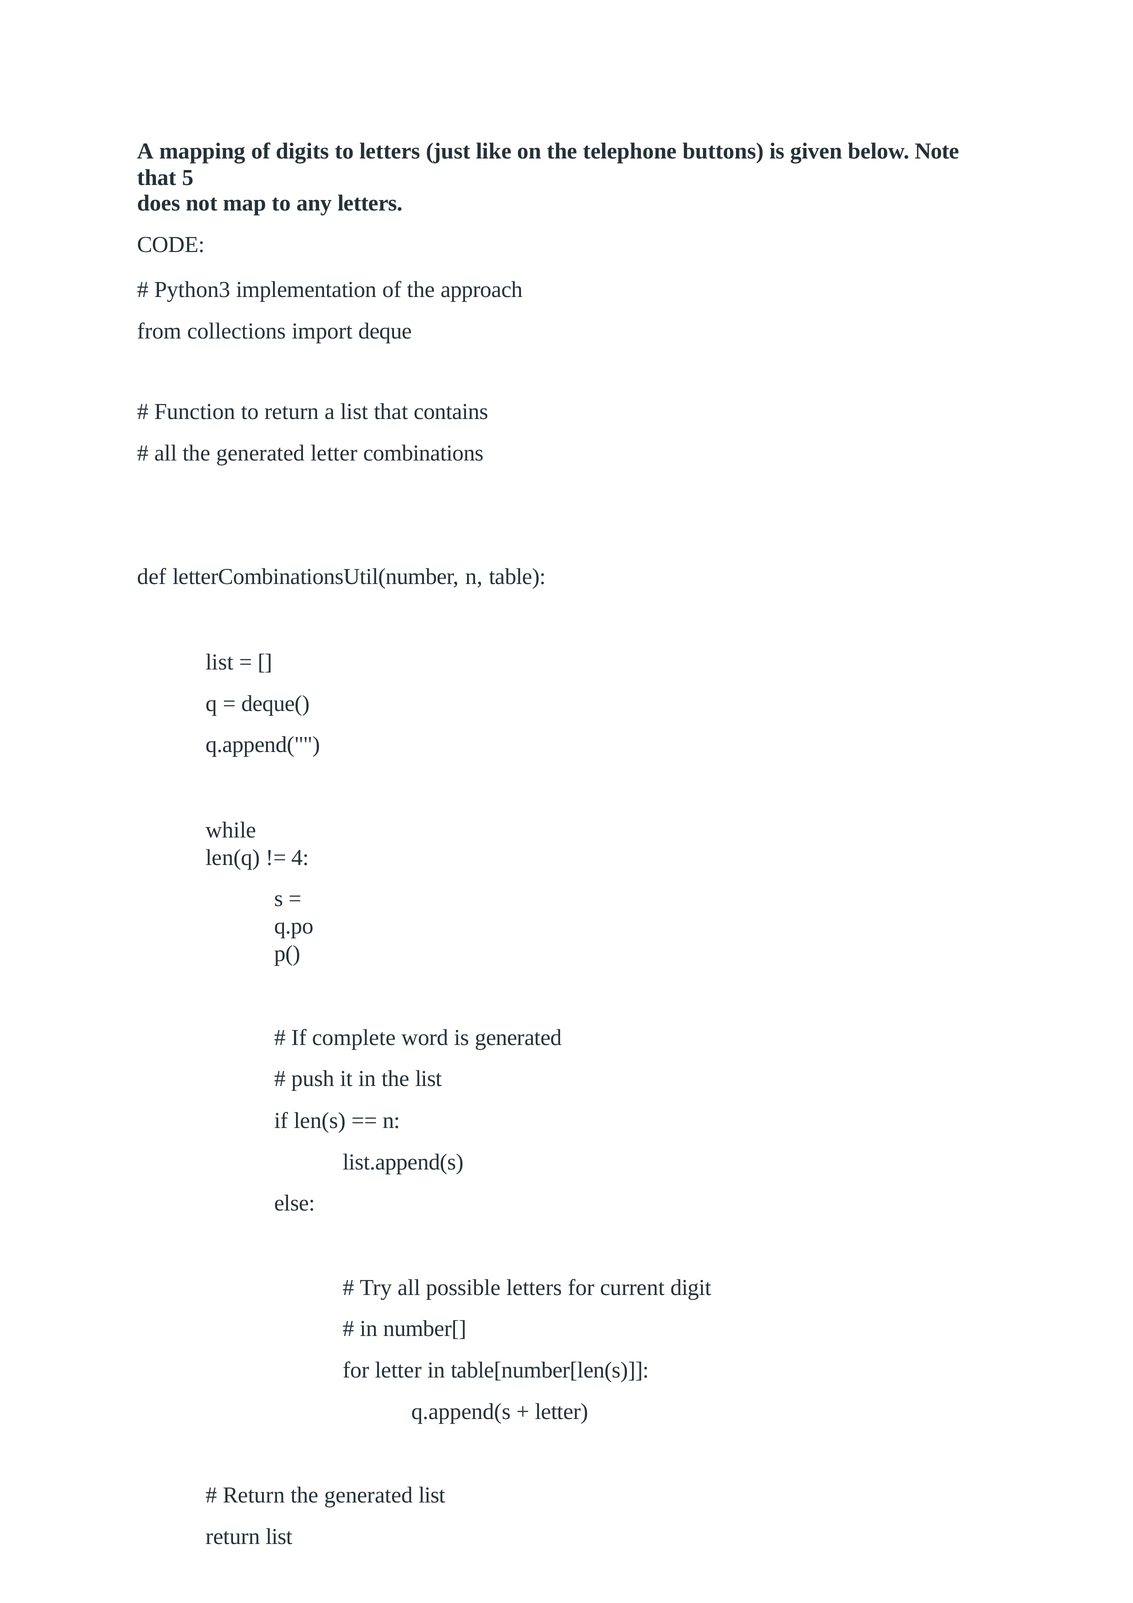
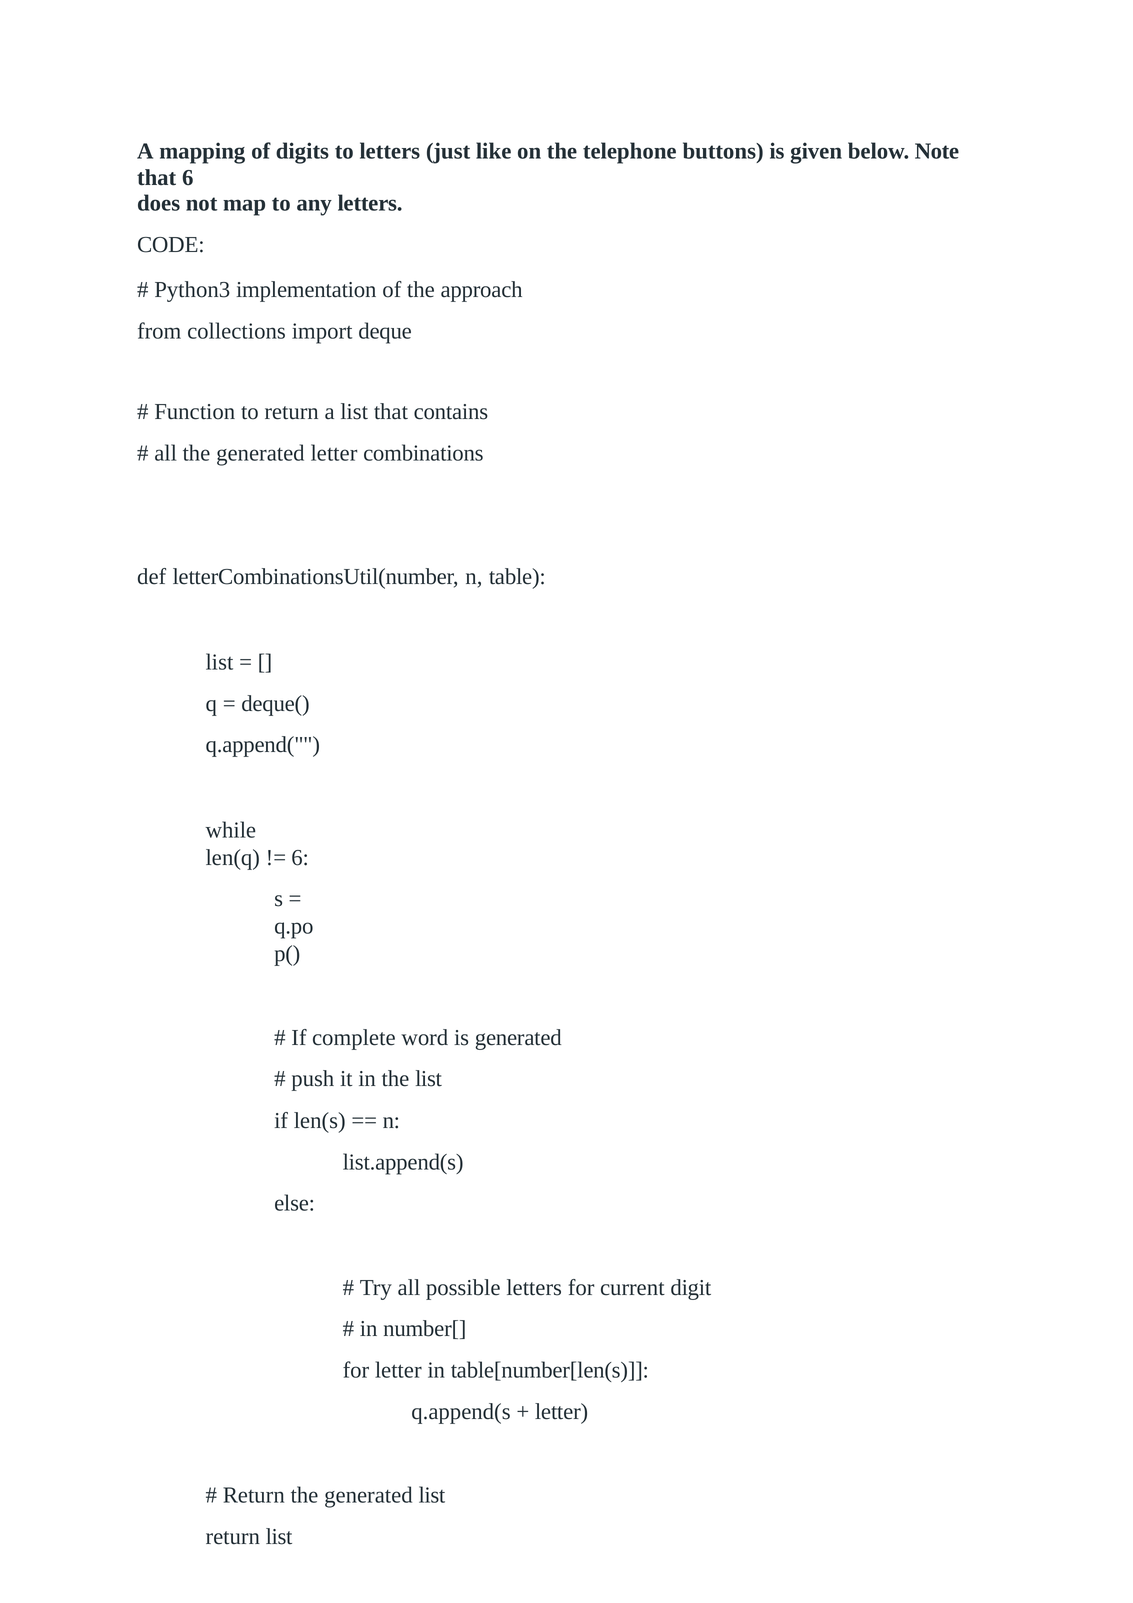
that 5: 5 -> 6
4 at (300, 858): 4 -> 6
